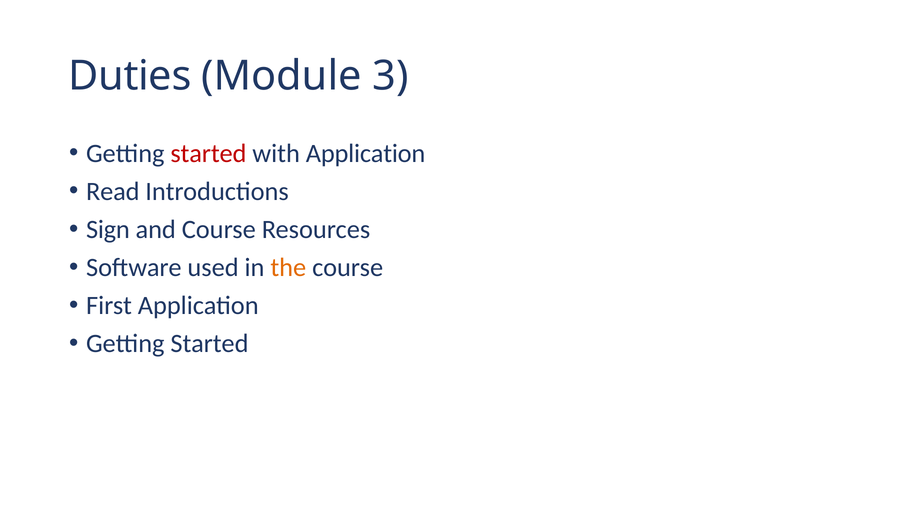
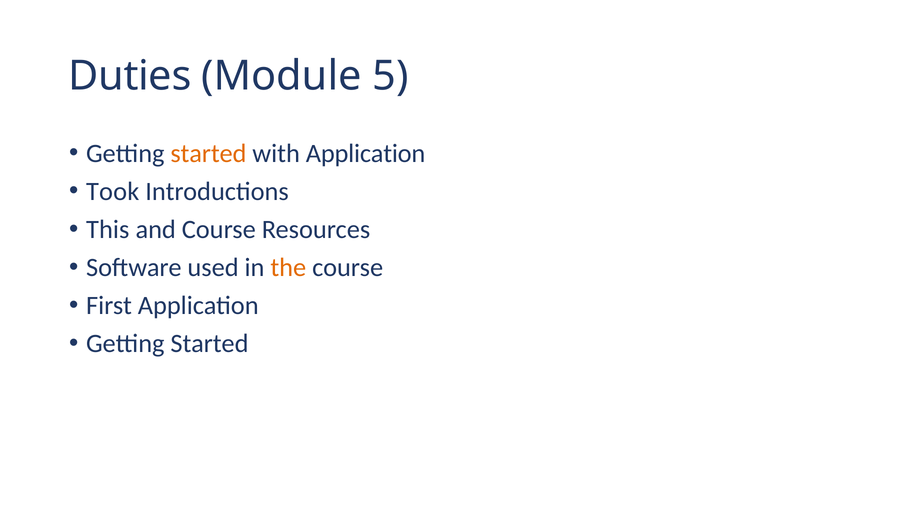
3: 3 -> 5
started at (208, 153) colour: red -> orange
Read: Read -> Took
Sign: Sign -> This
